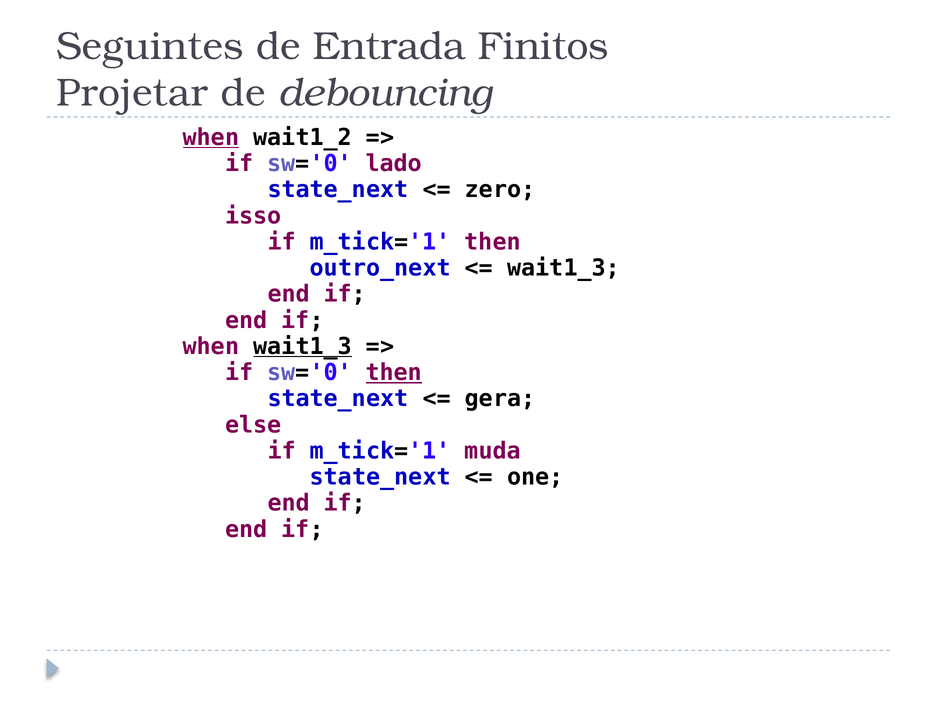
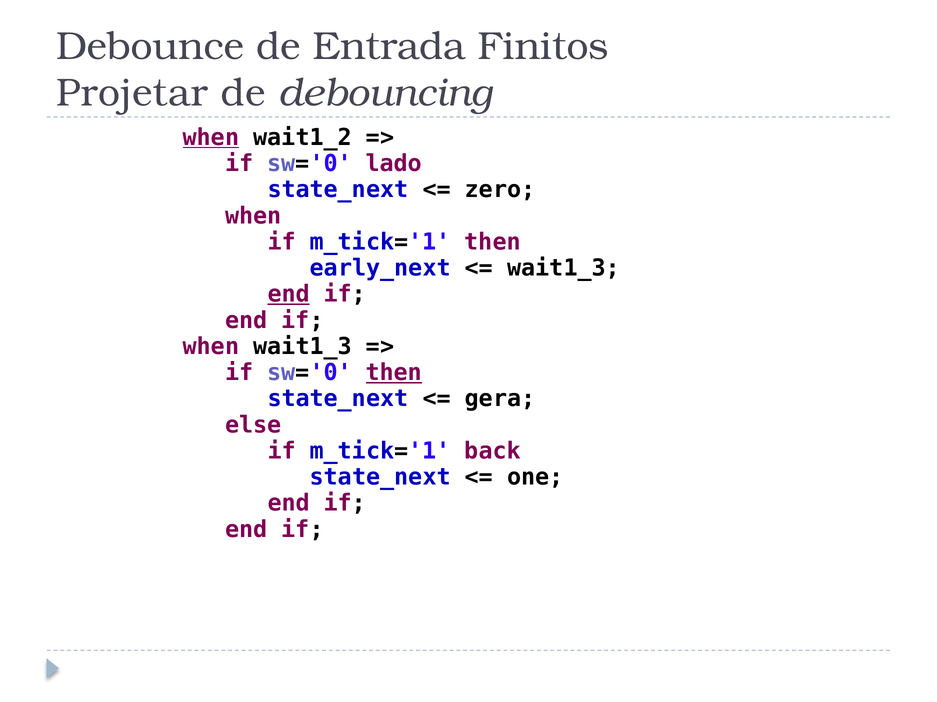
Seguintes: Seguintes -> Debounce
isso at (253, 216): isso -> when
outro_next: outro_next -> early_next
end at (289, 295) underline: none -> present
wait1_3 at (303, 347) underline: present -> none
muda: muda -> back
